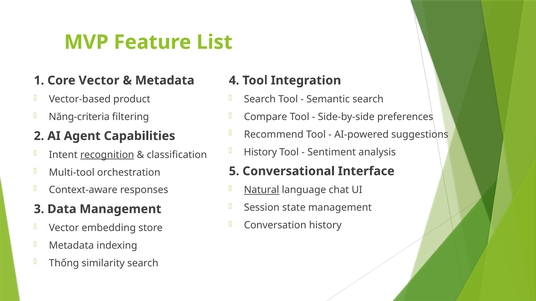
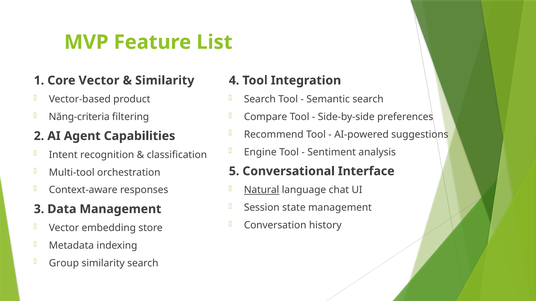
Metadata at (165, 81): Metadata -> Similarity
History at (260, 152): History -> Engine
recognition underline: present -> none
Thống: Thống -> Group
